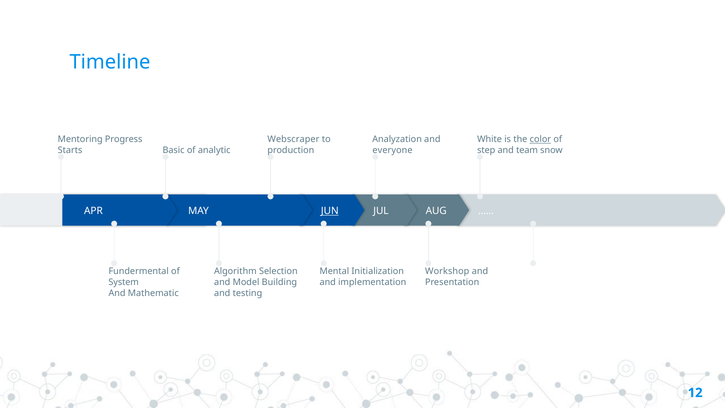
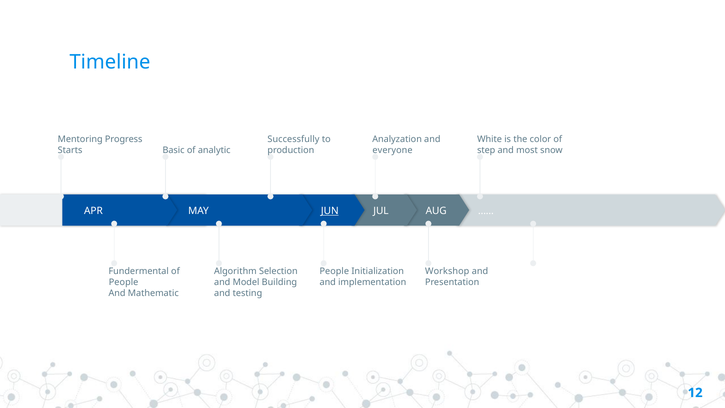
Webscraper: Webscraper -> Successfully
color underline: present -> none
team: team -> most
Mental at (334, 271): Mental -> People
System at (124, 282): System -> People
